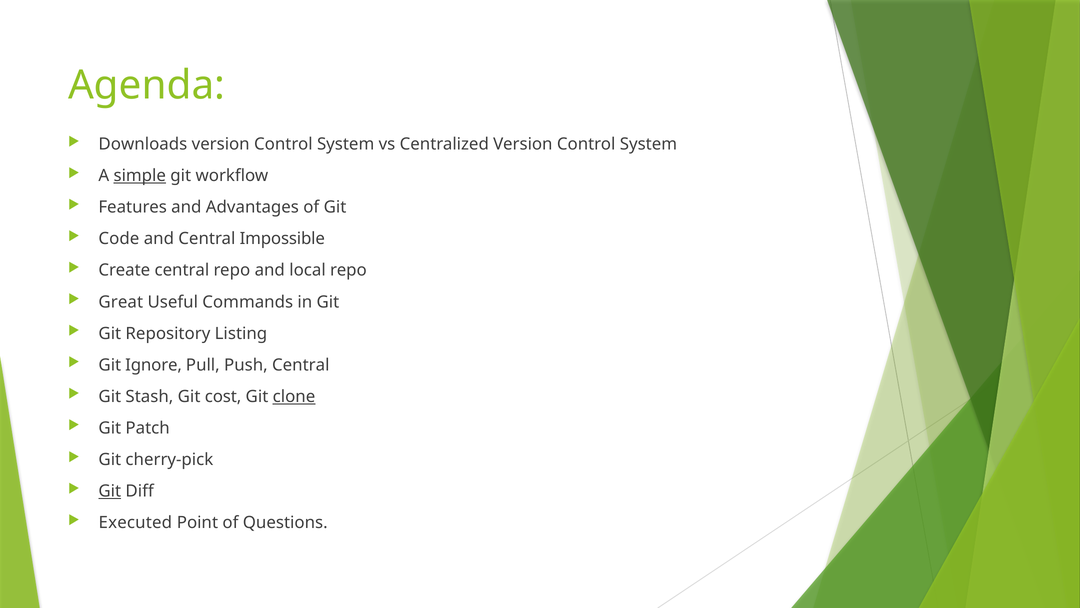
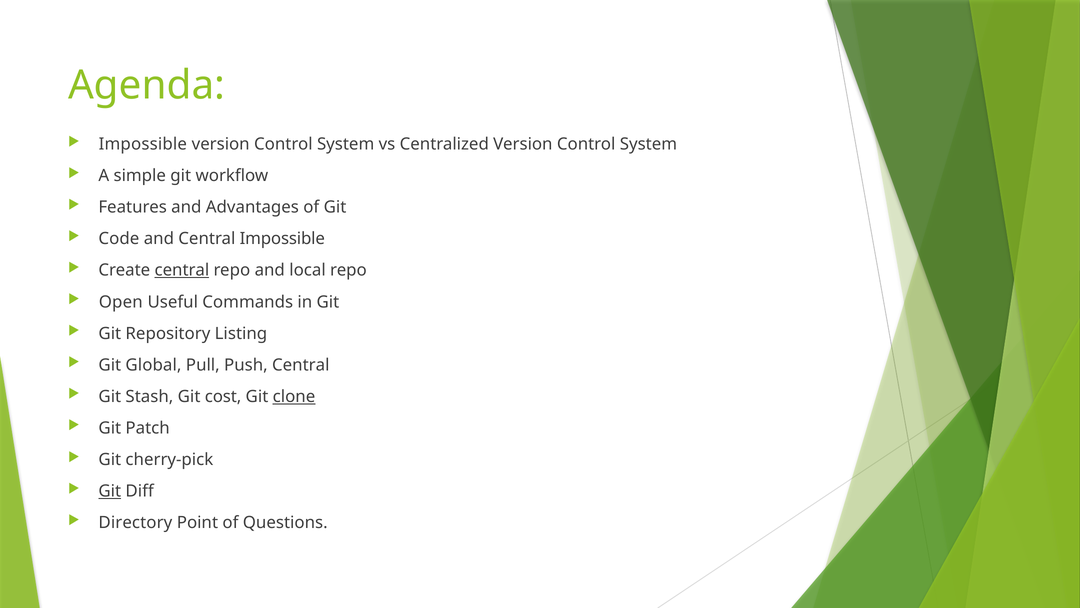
Downloads at (143, 144): Downloads -> Impossible
simple underline: present -> none
central at (182, 270) underline: none -> present
Great: Great -> Open
Ignore: Ignore -> Global
Executed: Executed -> Directory
